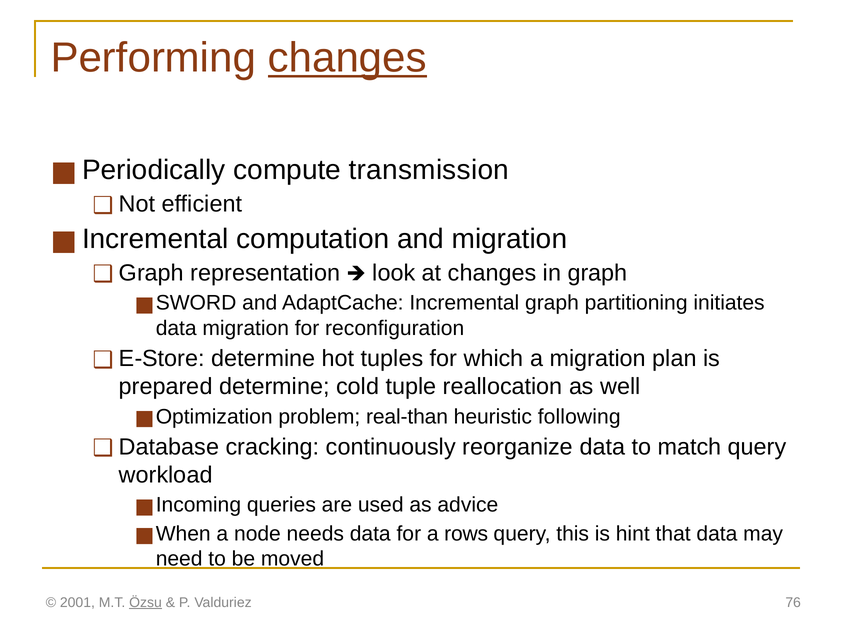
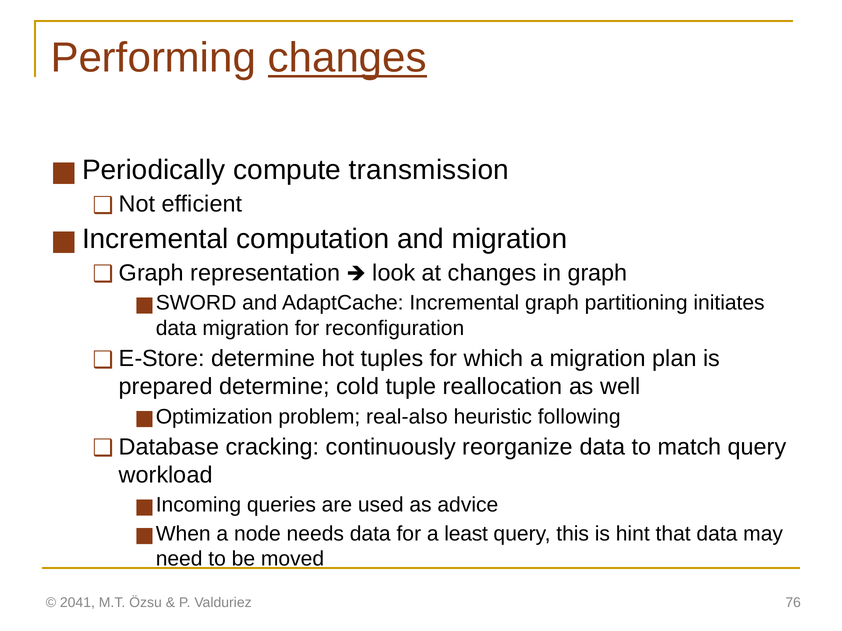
real-than: real-than -> real-also
rows: rows -> least
2001: 2001 -> 2041
Özsu underline: present -> none
